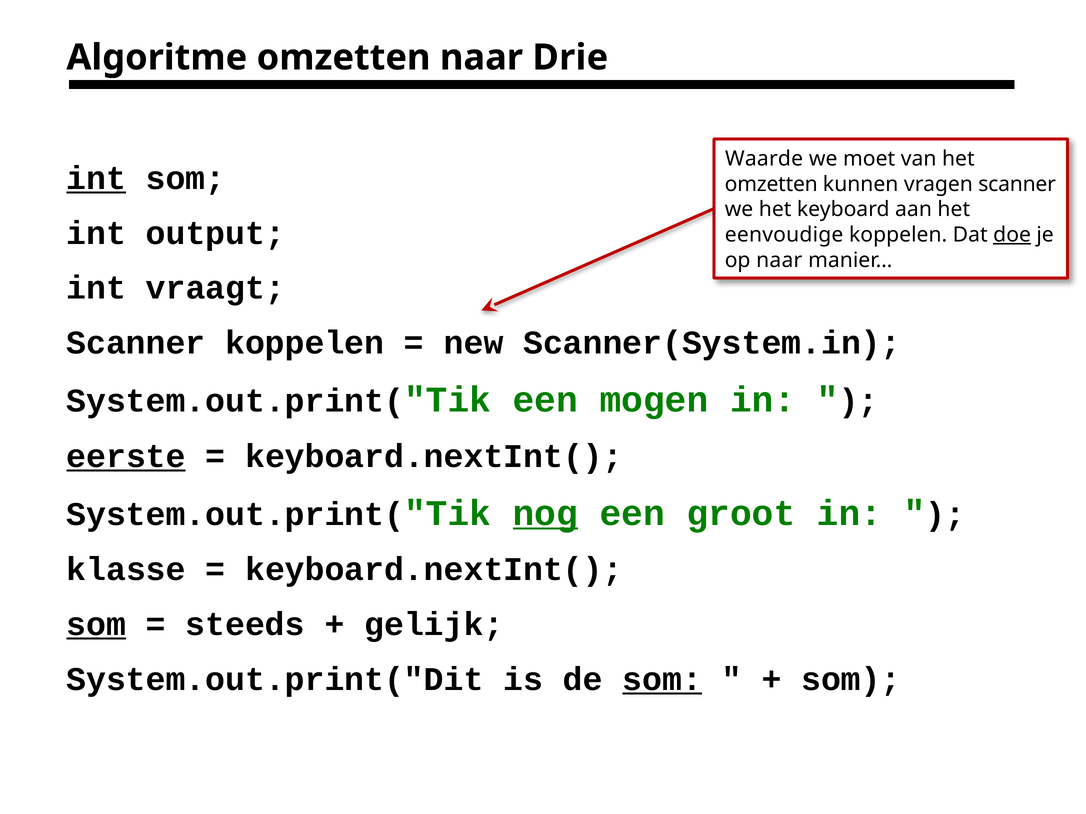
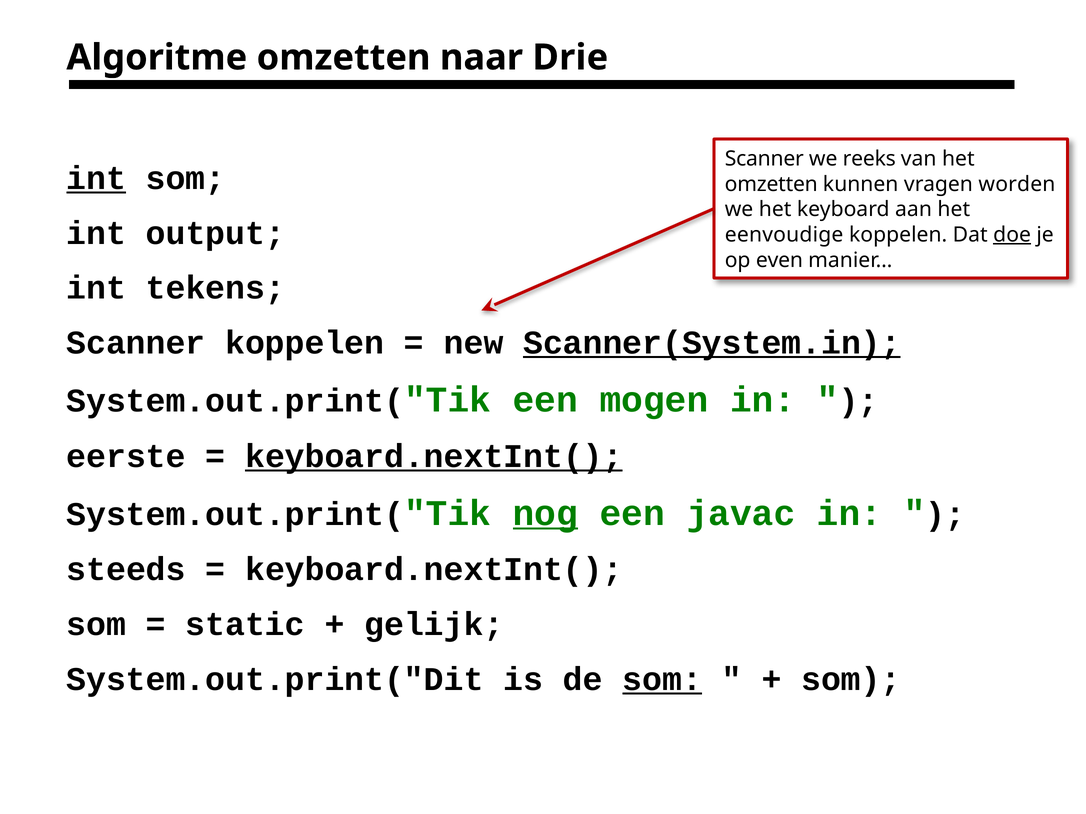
Waarde at (764, 159): Waarde -> Scanner
moet: moet -> reeks
vragen scanner: scanner -> worden
op naar: naar -> even
vraagt: vraagt -> tekens
Scanner(System.in underline: none -> present
eerste underline: present -> none
keyboard.nextInt( at (434, 456) underline: none -> present
groot: groot -> javac
klasse: klasse -> steeds
som at (96, 625) underline: present -> none
steeds: steeds -> static
